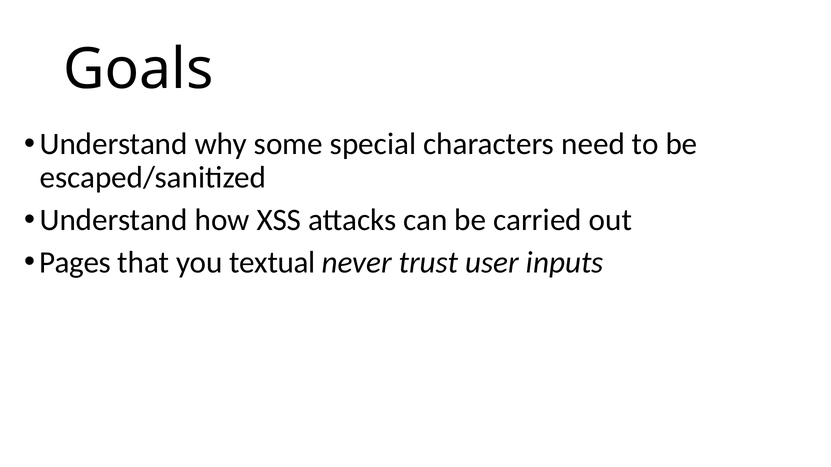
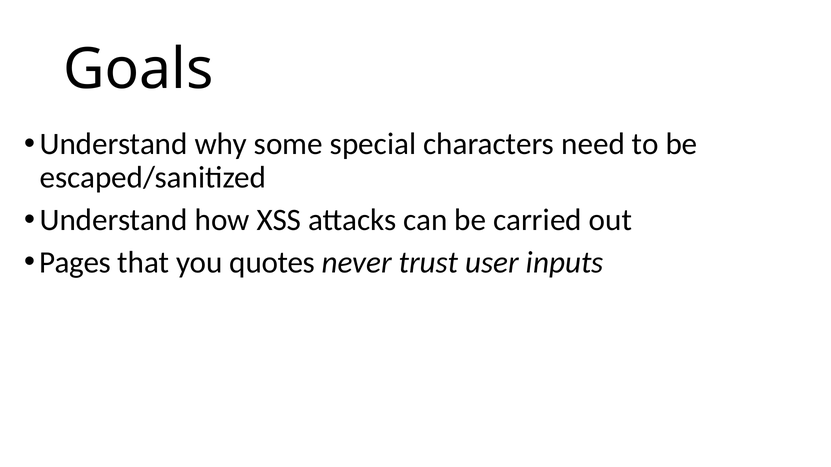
textual: textual -> quotes
